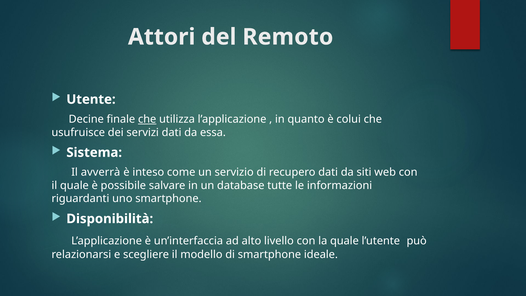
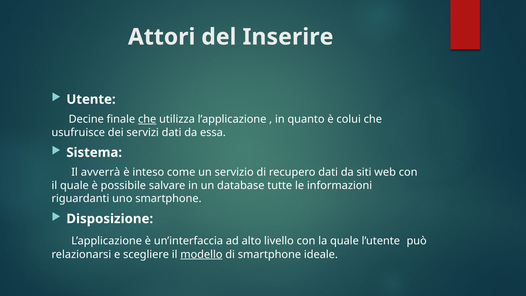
Remoto: Remoto -> Inserire
Disponibilità: Disponibilità -> Disposizione
modello underline: none -> present
